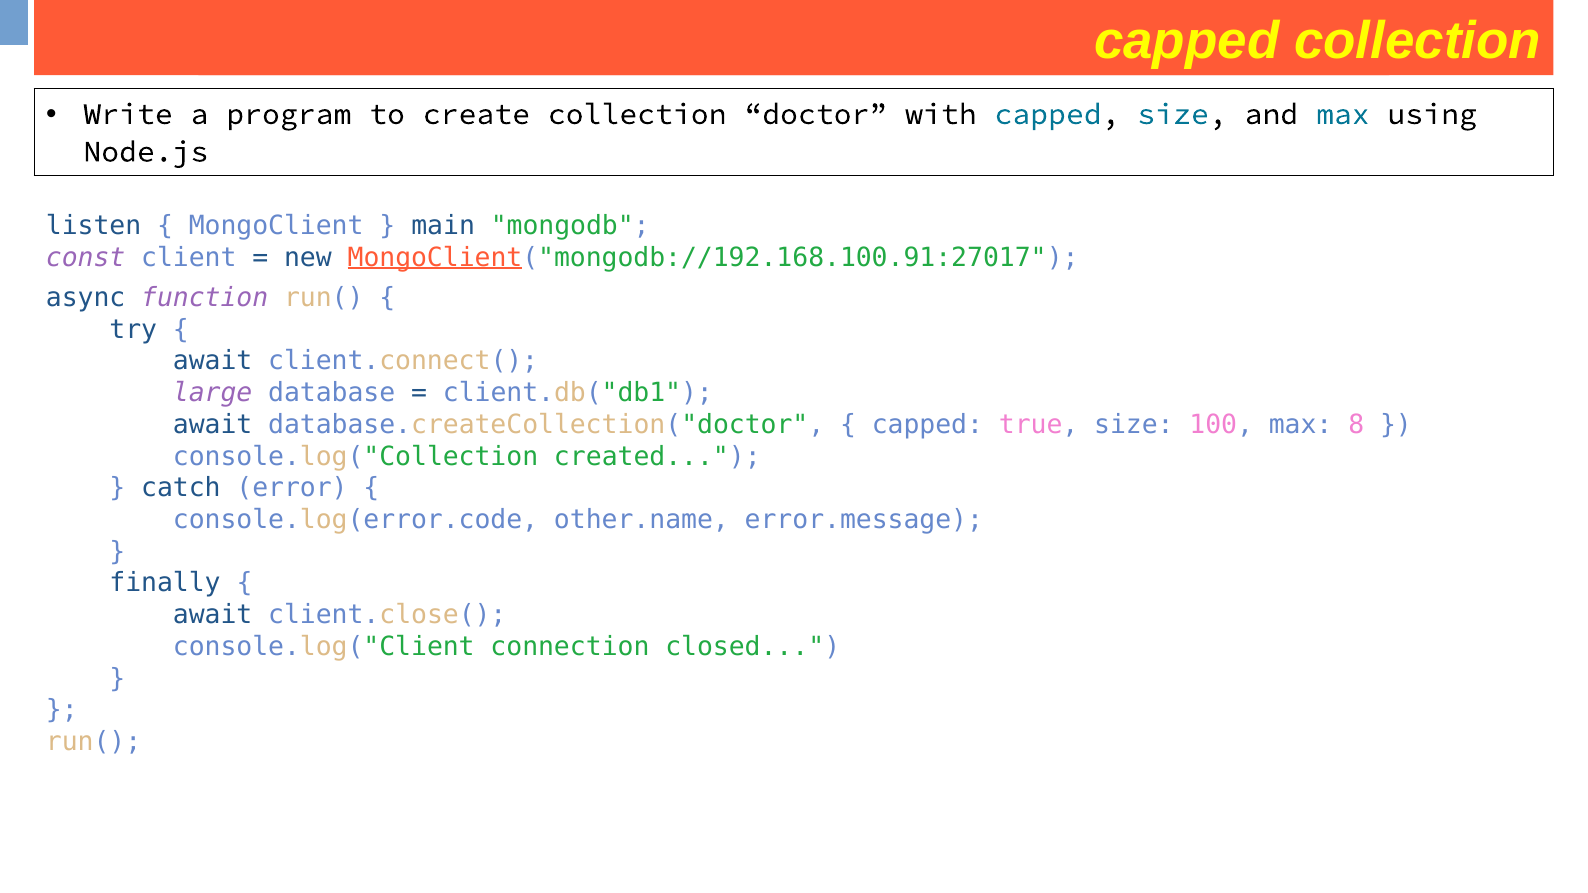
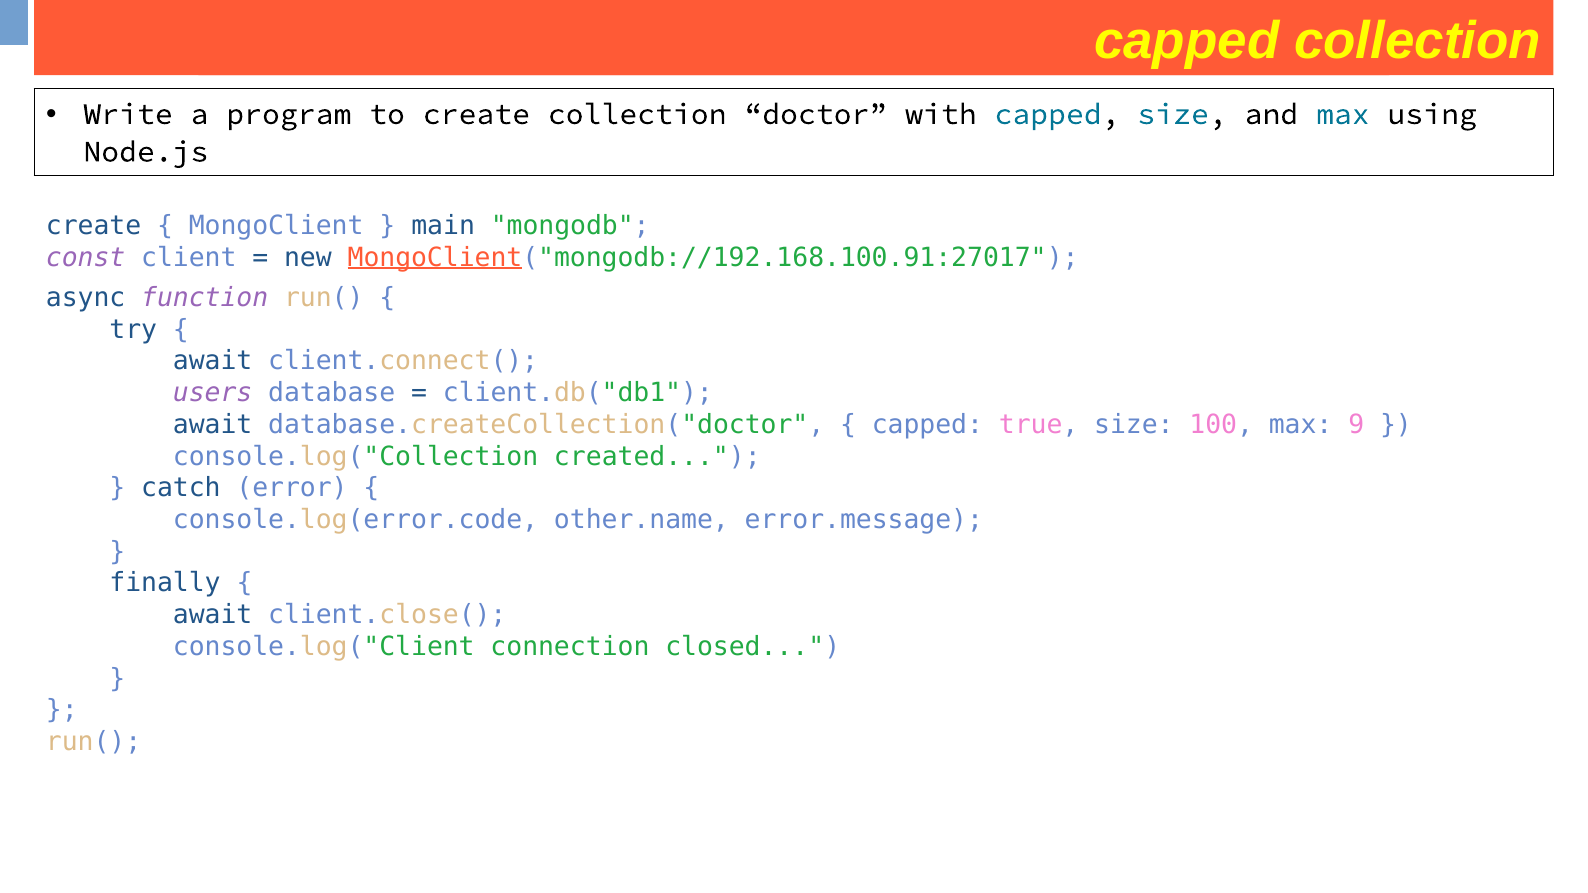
listen at (94, 226): listen -> create
large: large -> users
8: 8 -> 9
